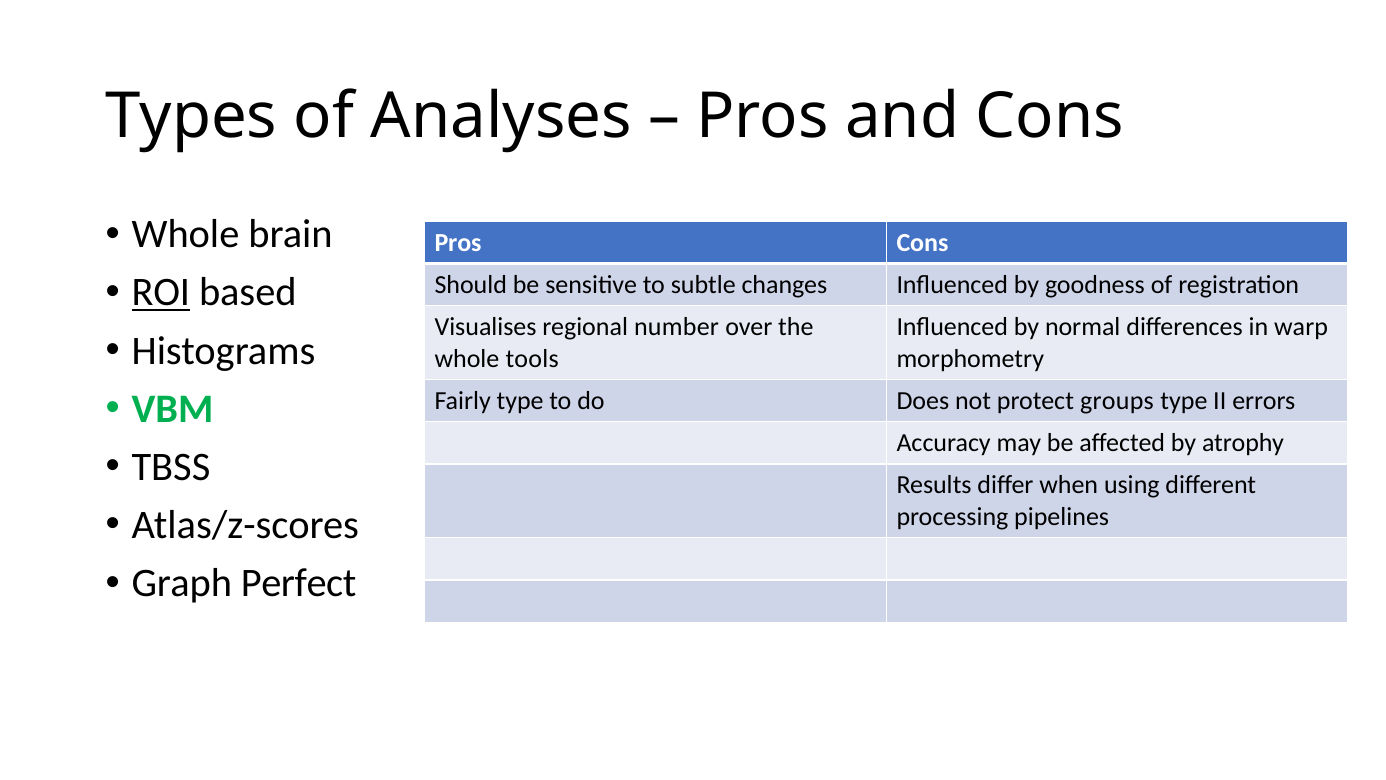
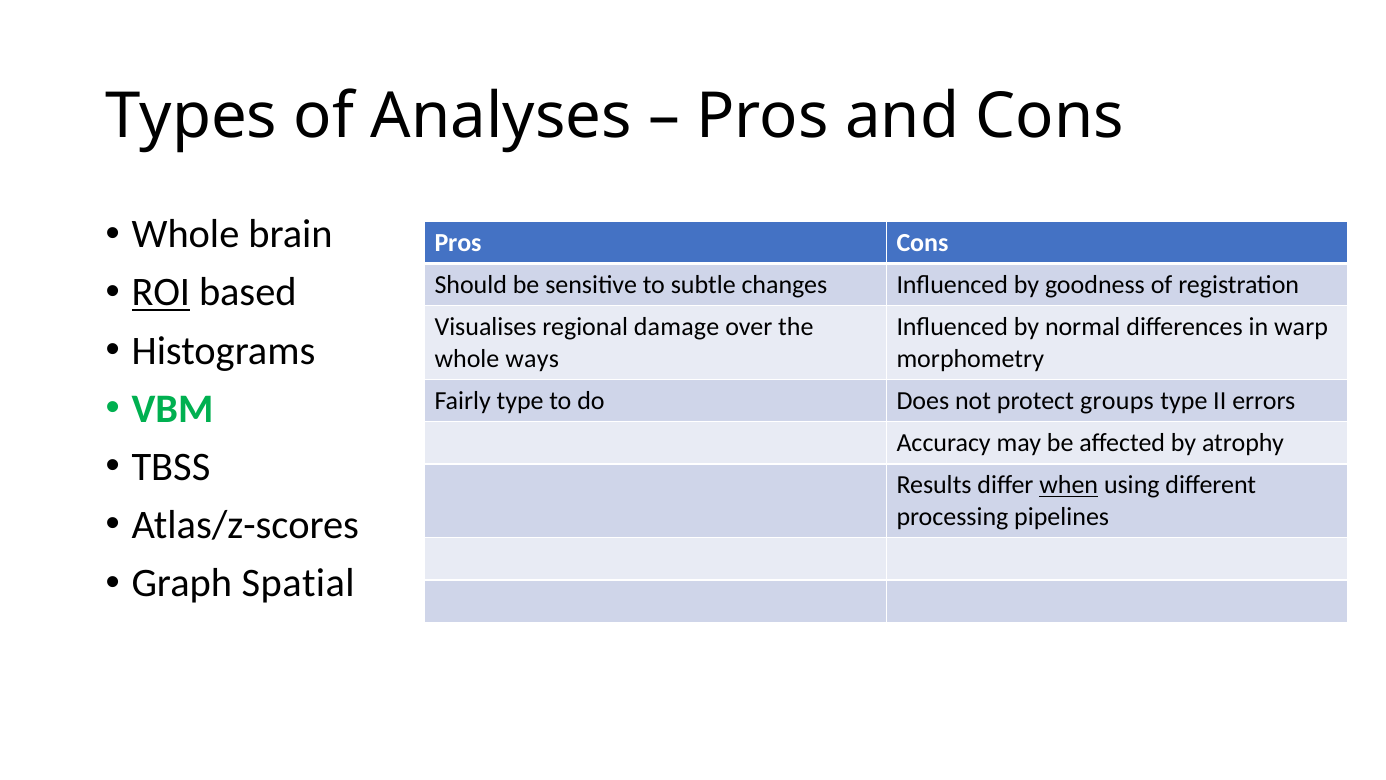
number: number -> damage
tools: tools -> ways
when underline: none -> present
Perfect: Perfect -> Spatial
